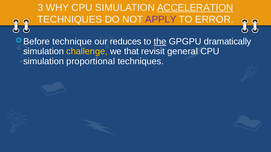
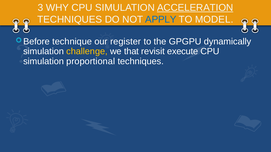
APPLY colour: purple -> blue
ERROR: ERROR -> MODEL
reduces: reduces -> register
the underline: present -> none
dramatically: dramatically -> dynamically
general: general -> execute
